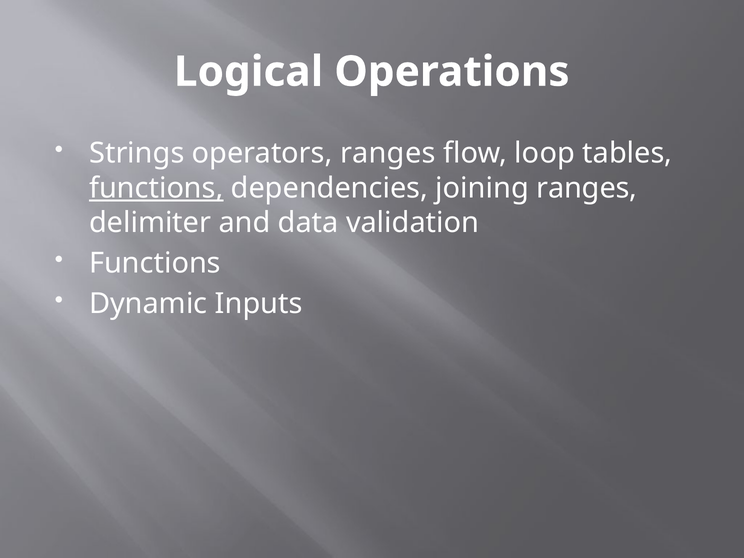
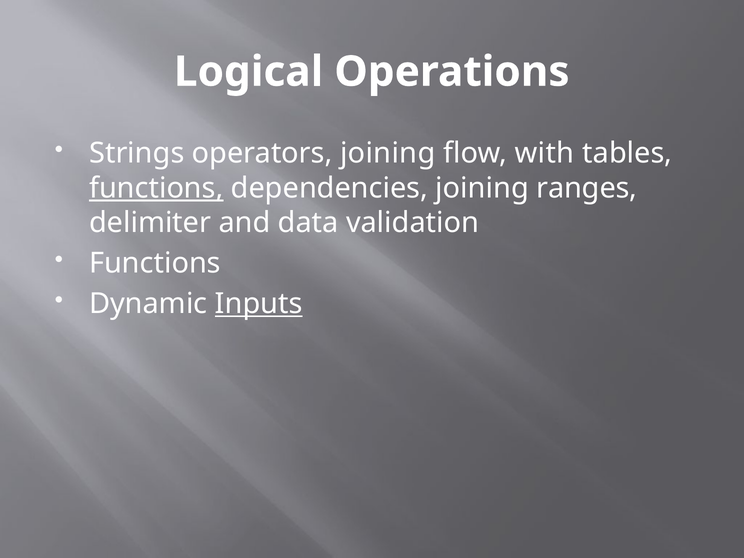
operators ranges: ranges -> joining
loop: loop -> with
Inputs underline: none -> present
